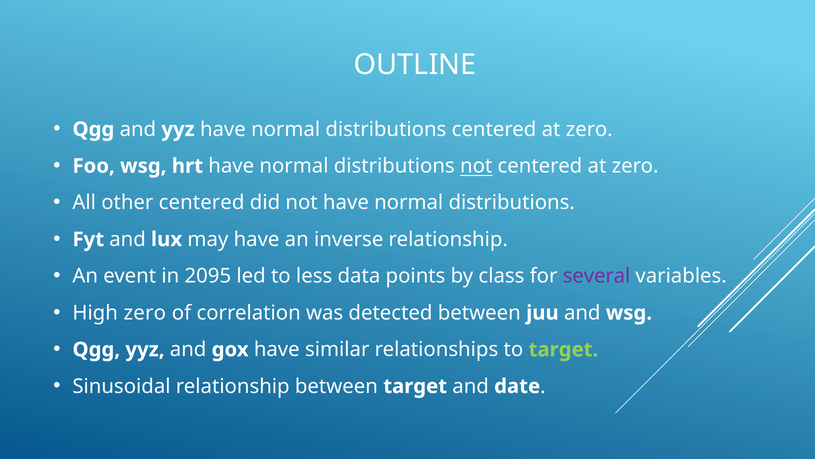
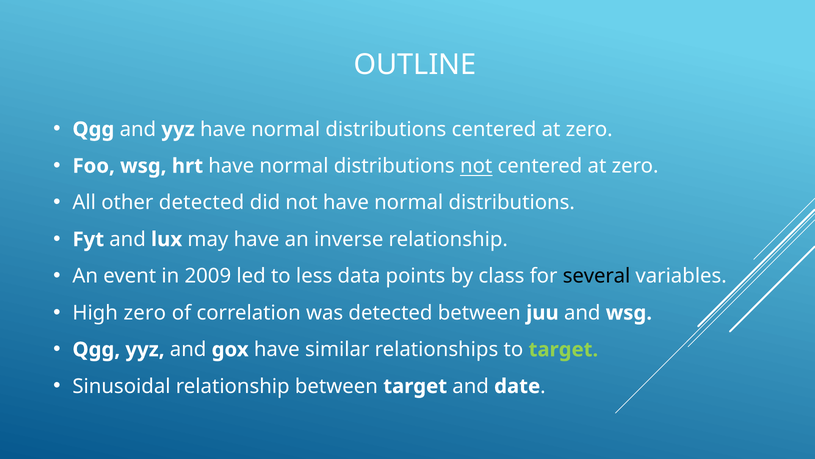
other centered: centered -> detected
2095: 2095 -> 2009
several colour: purple -> black
